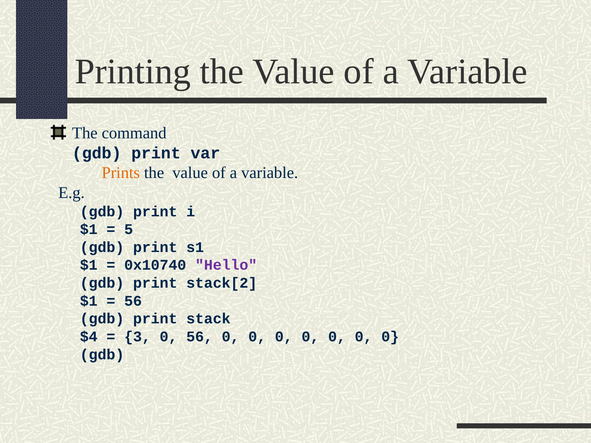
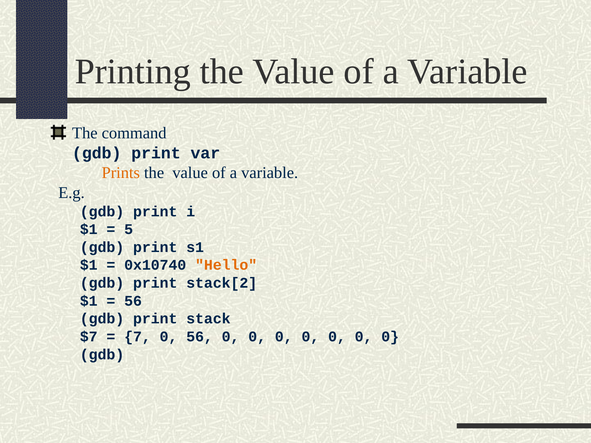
Hello colour: purple -> orange
$4: $4 -> $7
3: 3 -> 7
